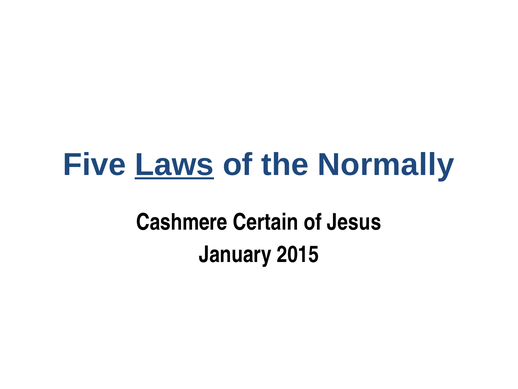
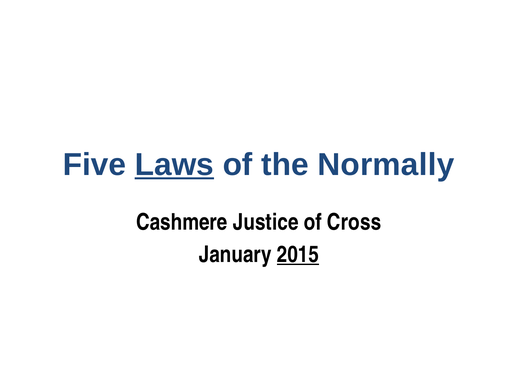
Certain: Certain -> Justice
Jesus: Jesus -> Cross
2015 underline: none -> present
